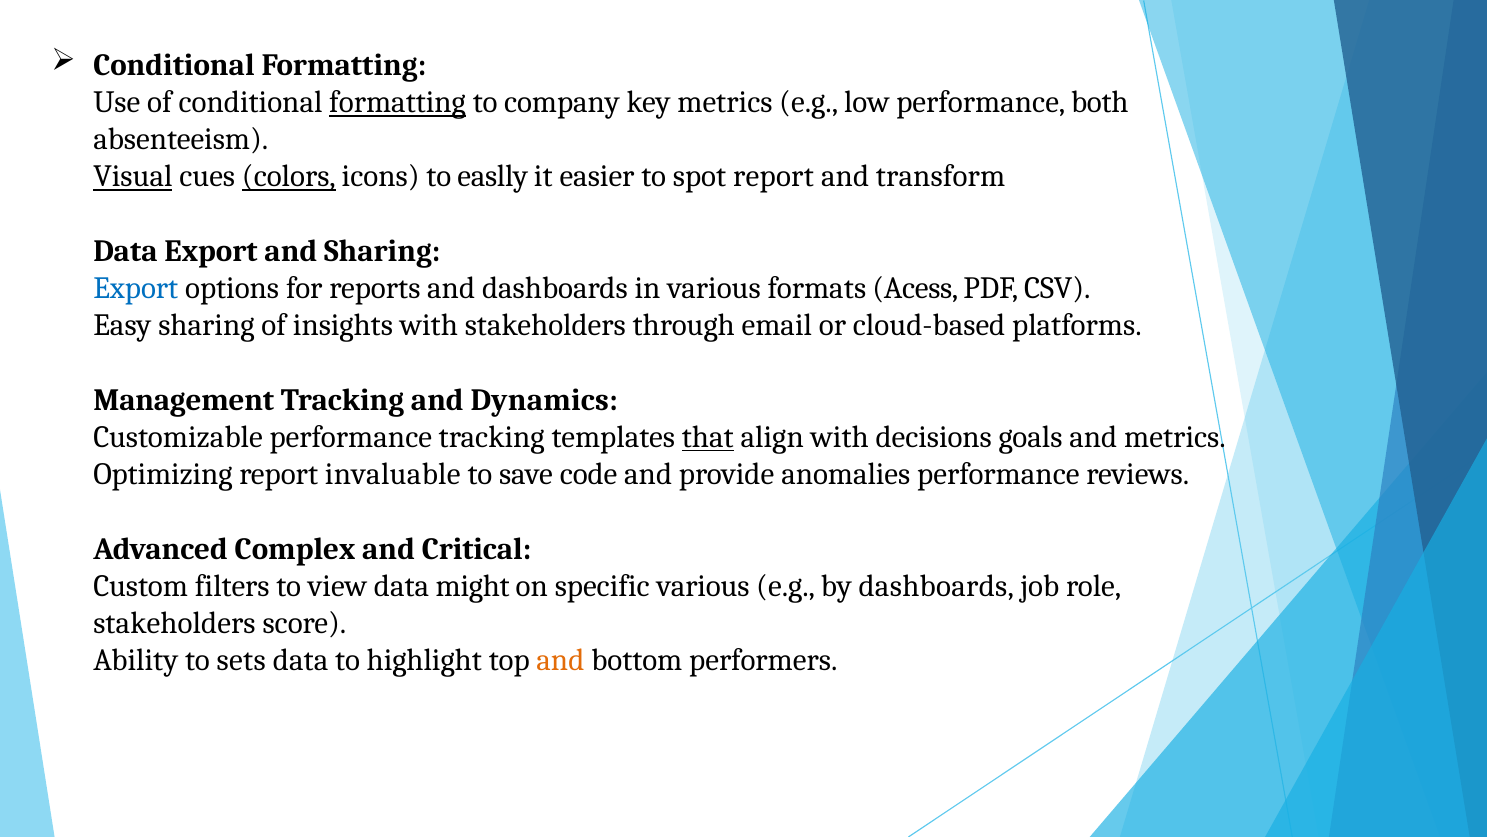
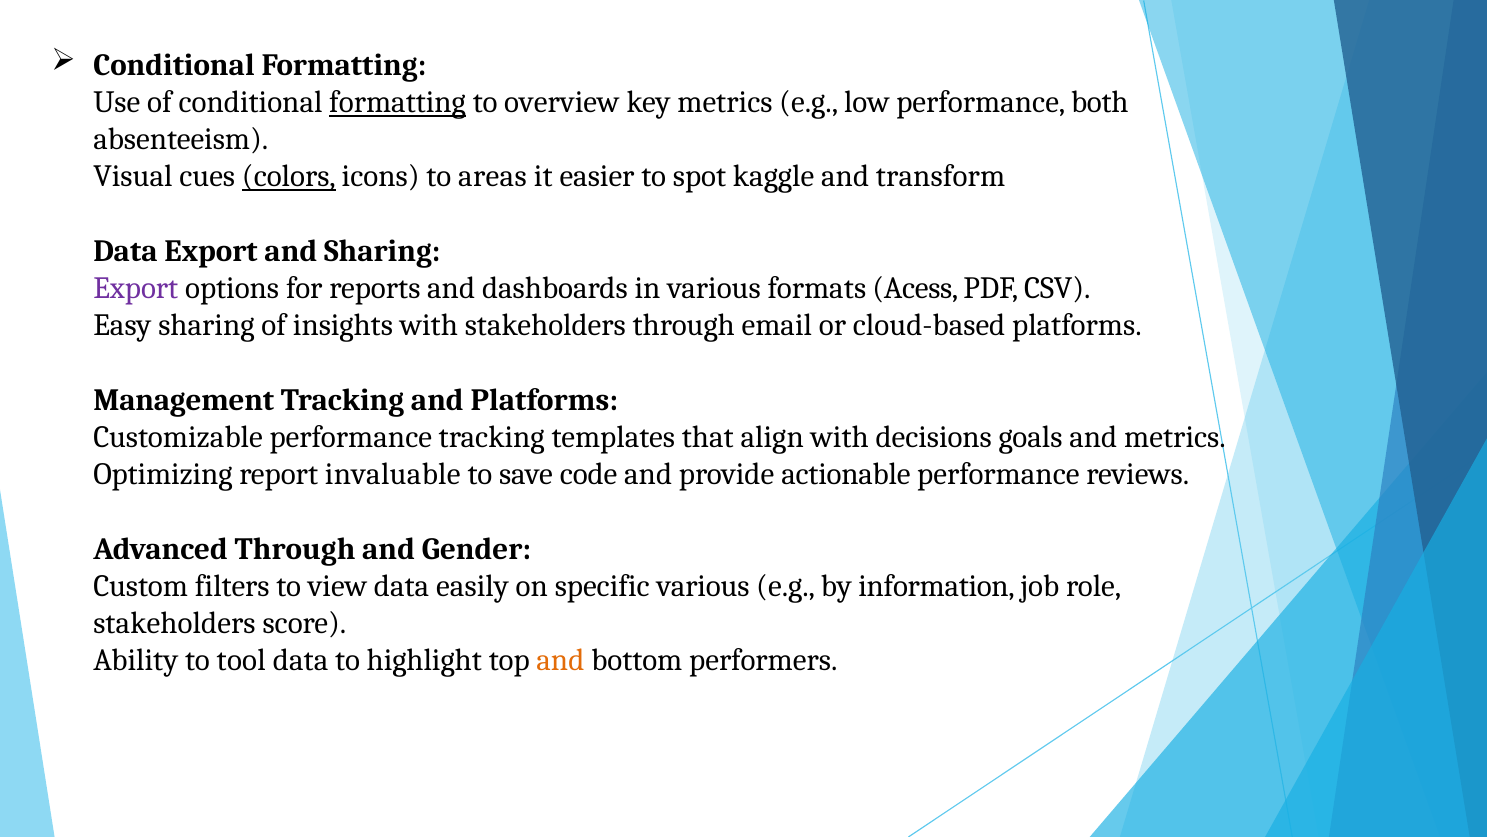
company: company -> overview
Visual underline: present -> none
easlly: easlly -> areas
spot report: report -> kaggle
Export at (136, 288) colour: blue -> purple
and Dynamics: Dynamics -> Platforms
that underline: present -> none
anomalies: anomalies -> actionable
Advanced Complex: Complex -> Through
Critical: Critical -> Gender
might: might -> easily
by dashboards: dashboards -> information
sets: sets -> tool
